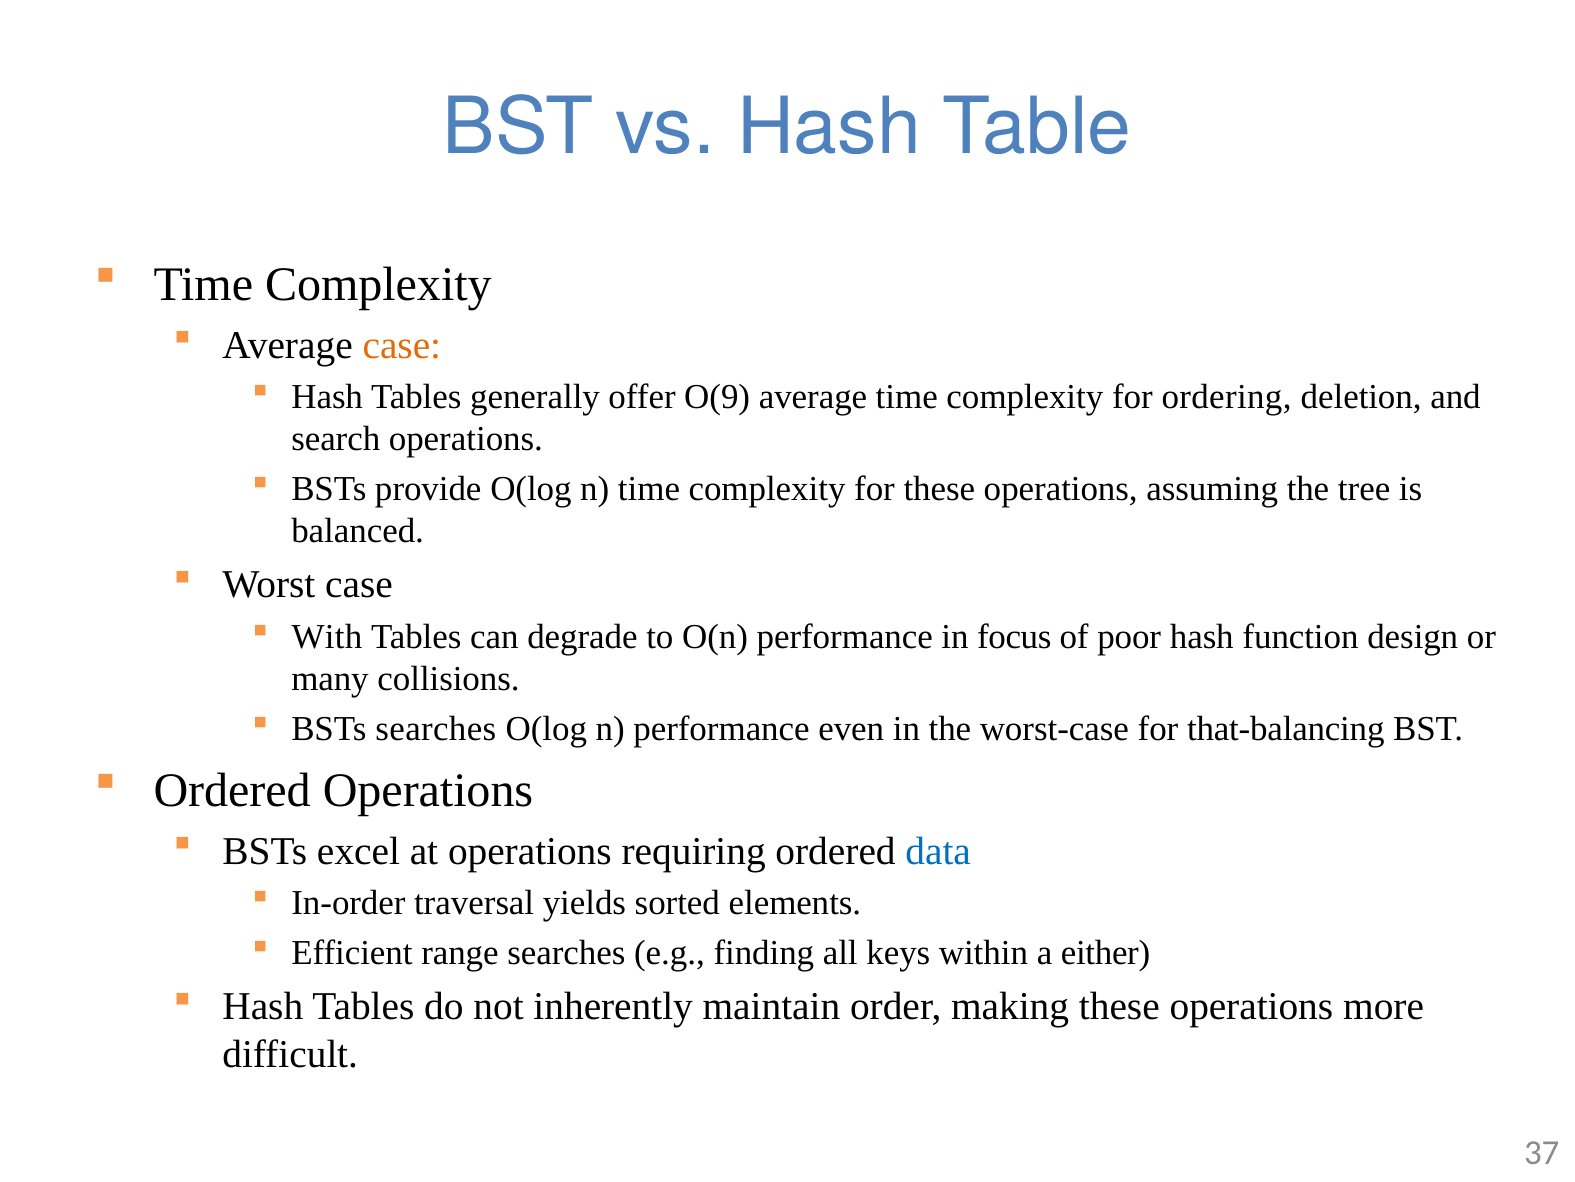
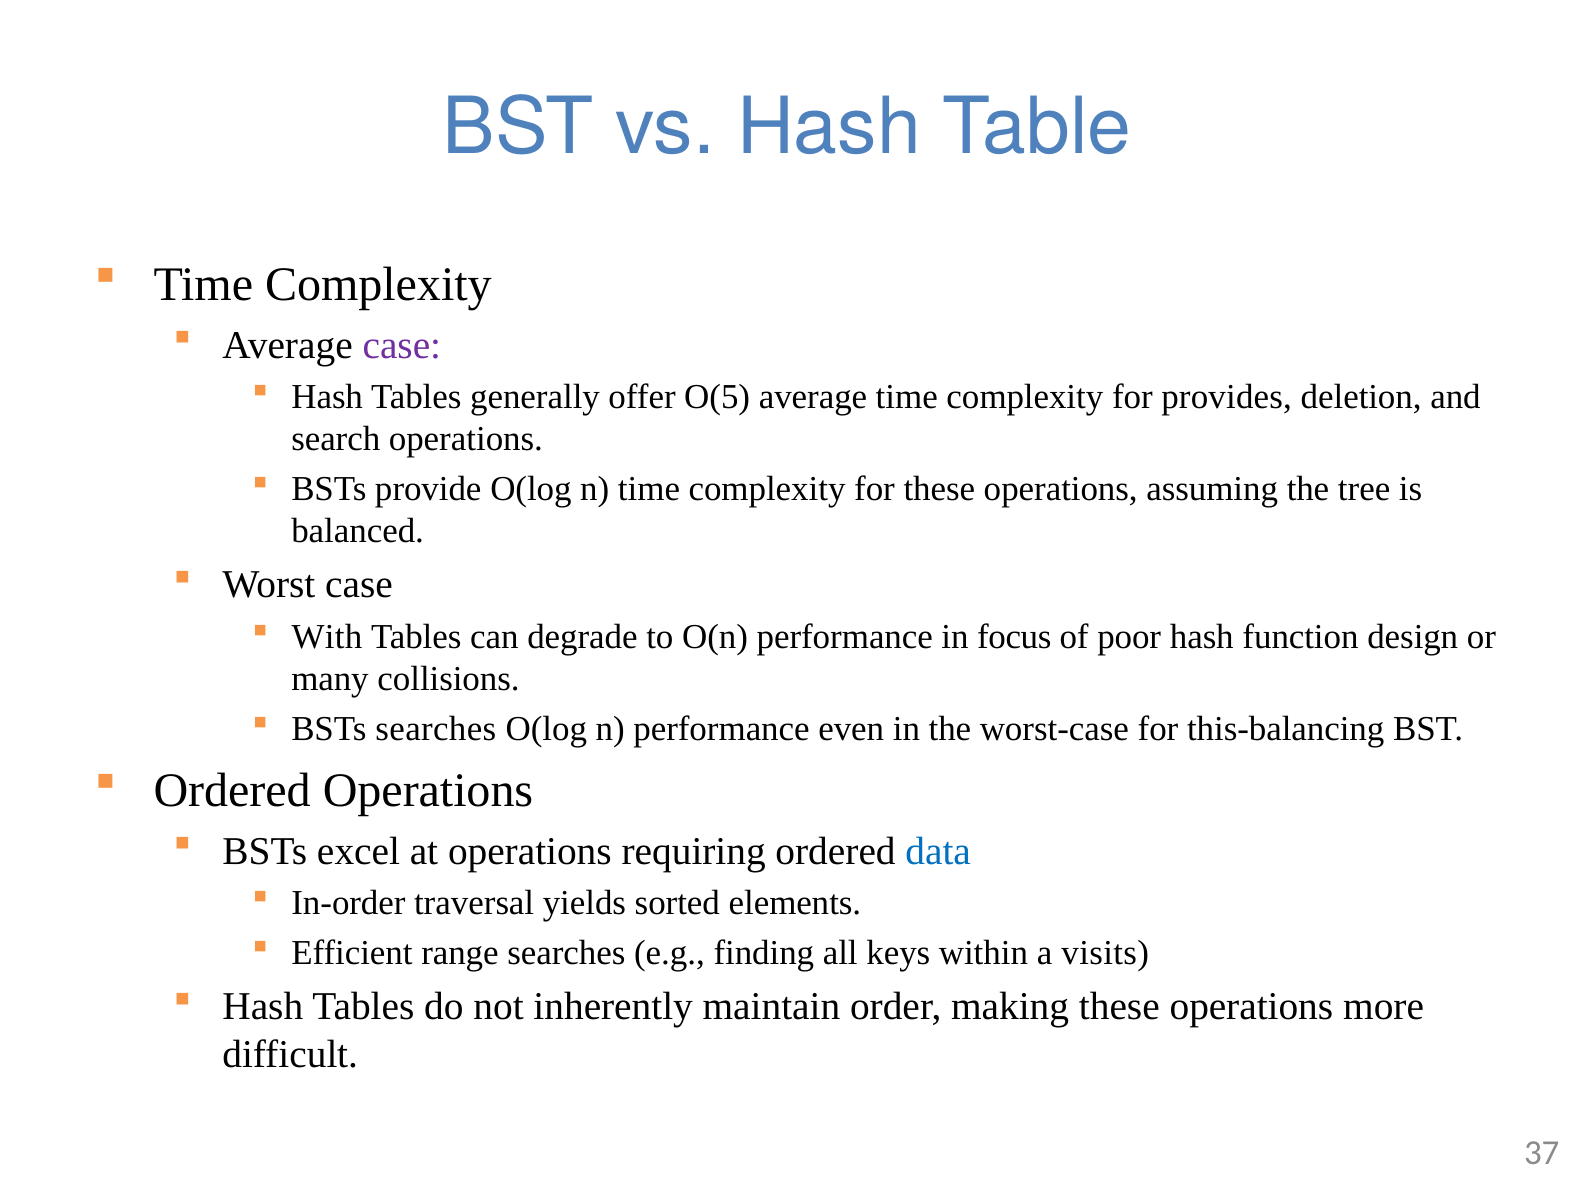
case at (402, 345) colour: orange -> purple
O(9: O(9 -> O(5
ordering: ordering -> provides
that-balancing: that-balancing -> this-balancing
either: either -> visits
